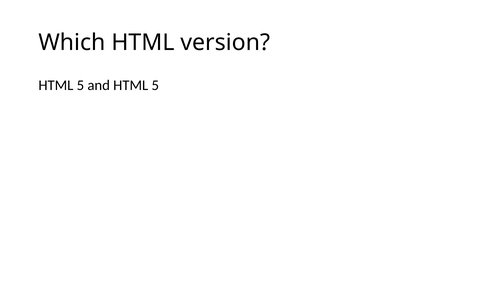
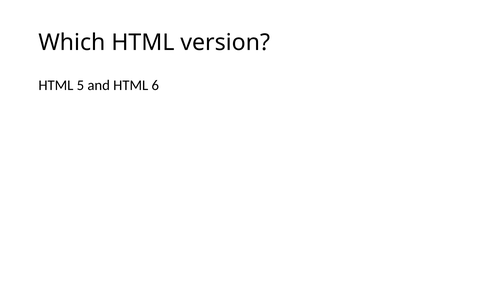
and HTML 5: 5 -> 6
